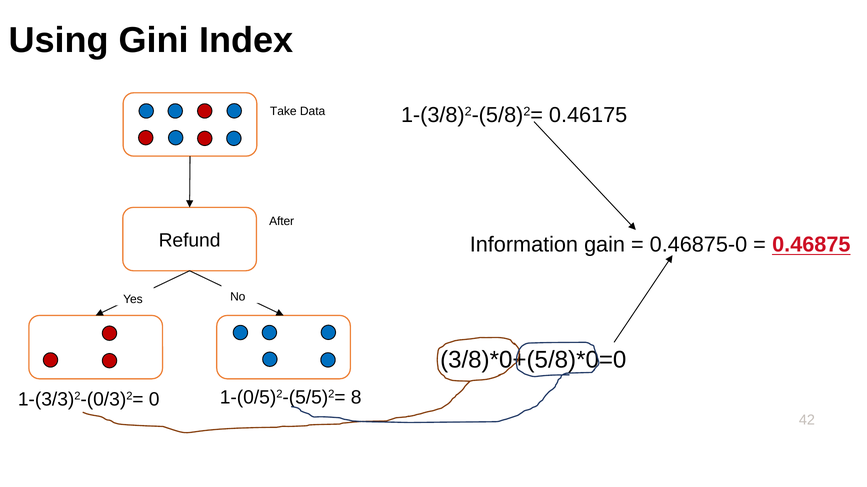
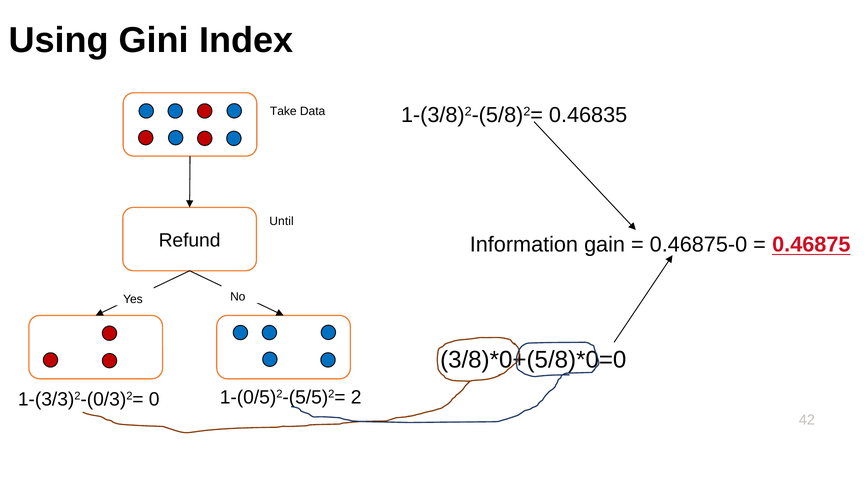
0.46175: 0.46175 -> 0.46835
After: After -> Until
8: 8 -> 2
